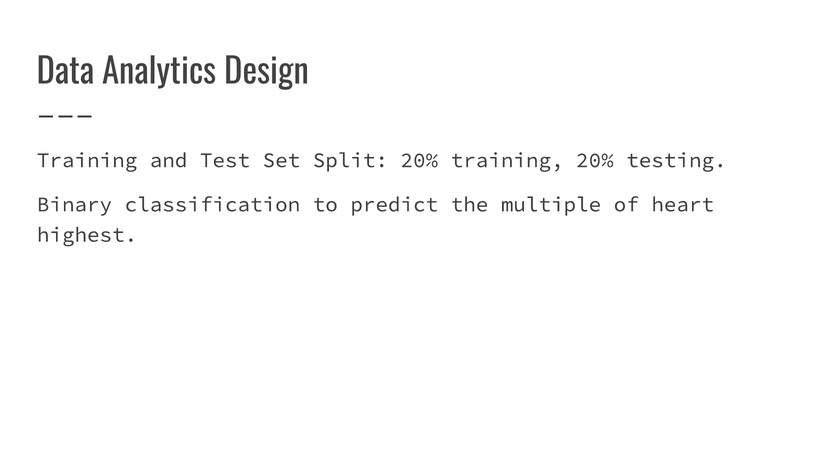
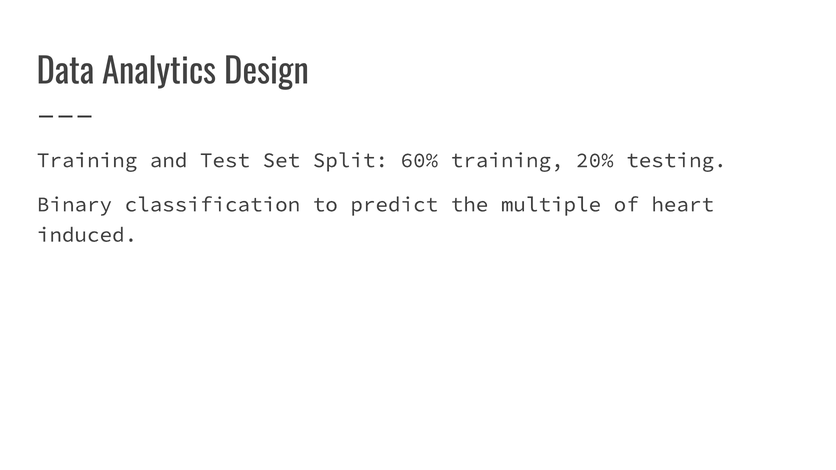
Split 20%: 20% -> 60%
highest: highest -> induced
